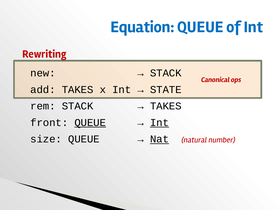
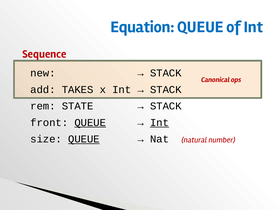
Rewriting: Rewriting -> Sequence
STATE at (166, 90): STATE -> STACK
rem STACK: STACK -> STATE
TAKES at (166, 106): TAKES -> STACK
QUEUE at (84, 139) underline: none -> present
Nat underline: present -> none
